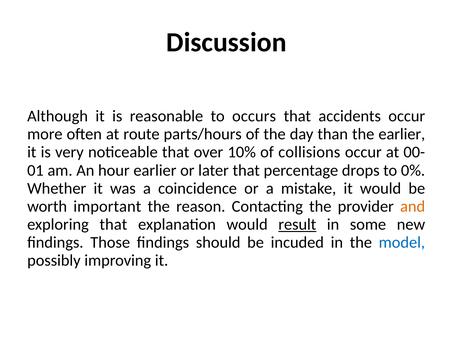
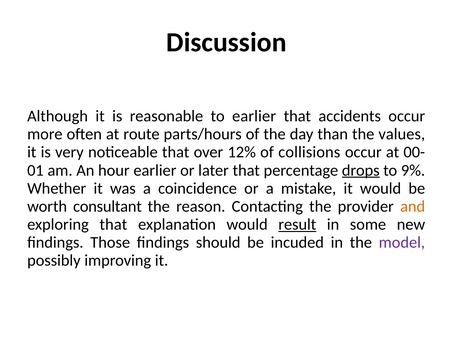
to occurs: occurs -> earlier
the earlier: earlier -> values
10%: 10% -> 12%
drops underline: none -> present
0%: 0% -> 9%
important: important -> consultant
model colour: blue -> purple
